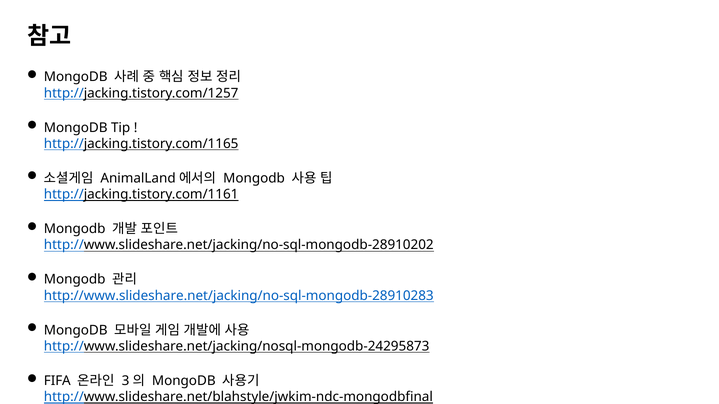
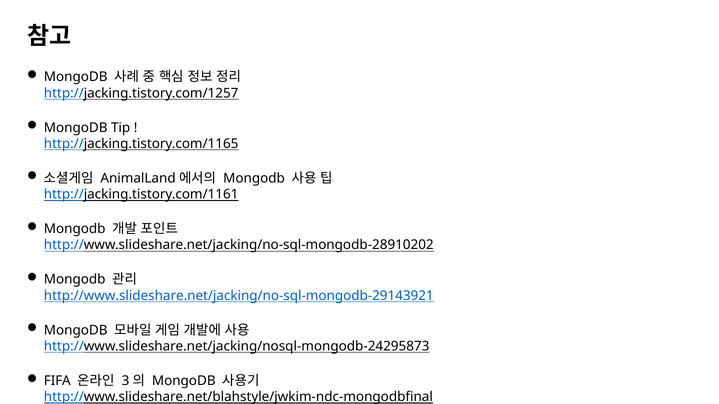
http://www.slideshare.net/jacking/no-sql-mongodb-28910283: http://www.slideshare.net/jacking/no-sql-mongodb-28910283 -> http://www.slideshare.net/jacking/no-sql-mongodb-29143921
